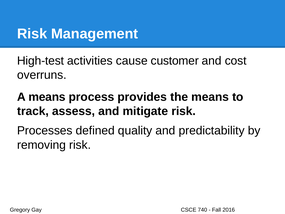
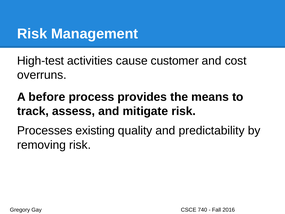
A means: means -> before
defined: defined -> existing
